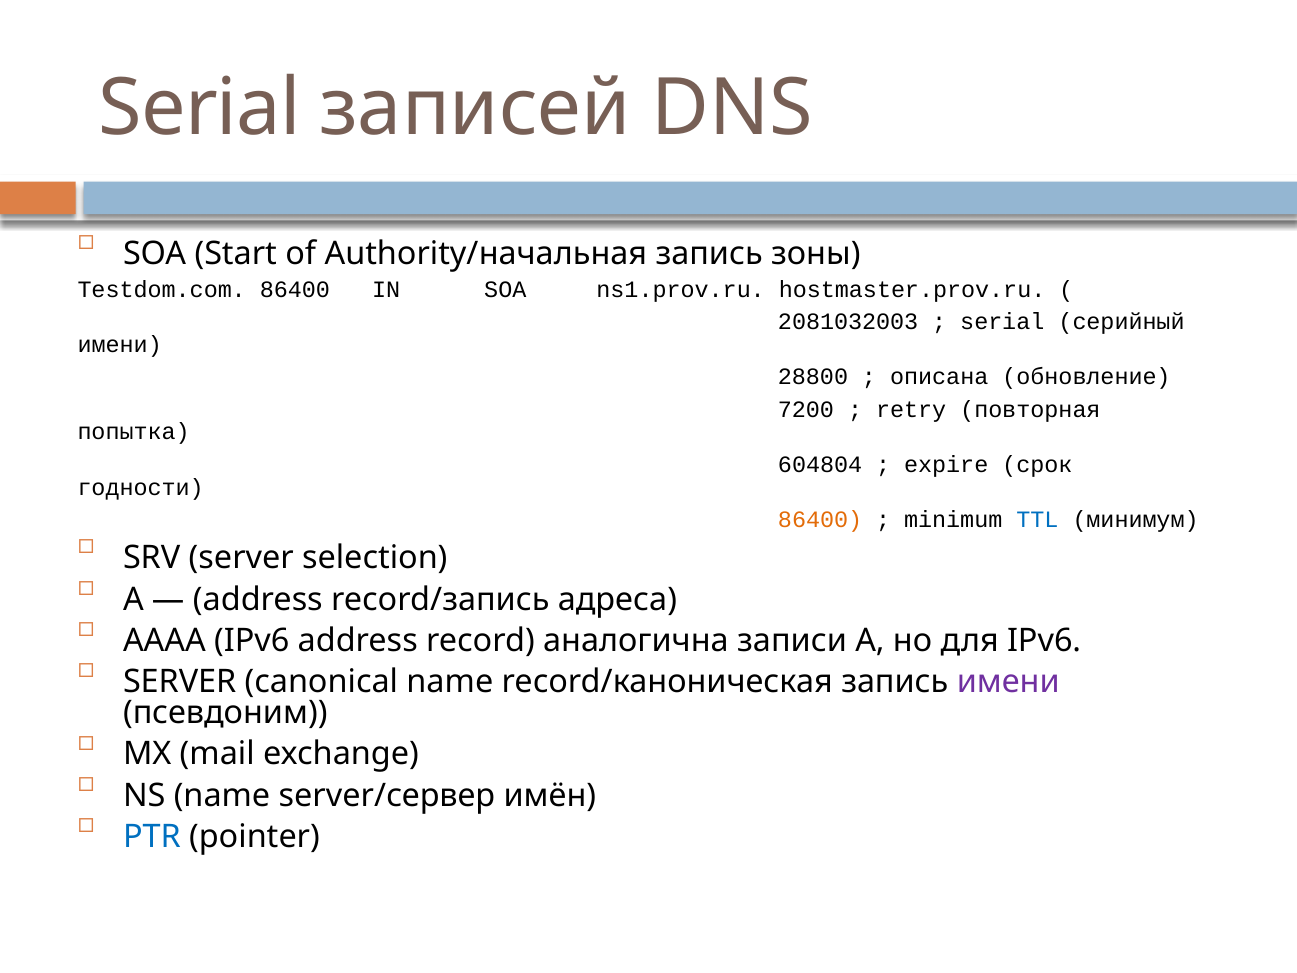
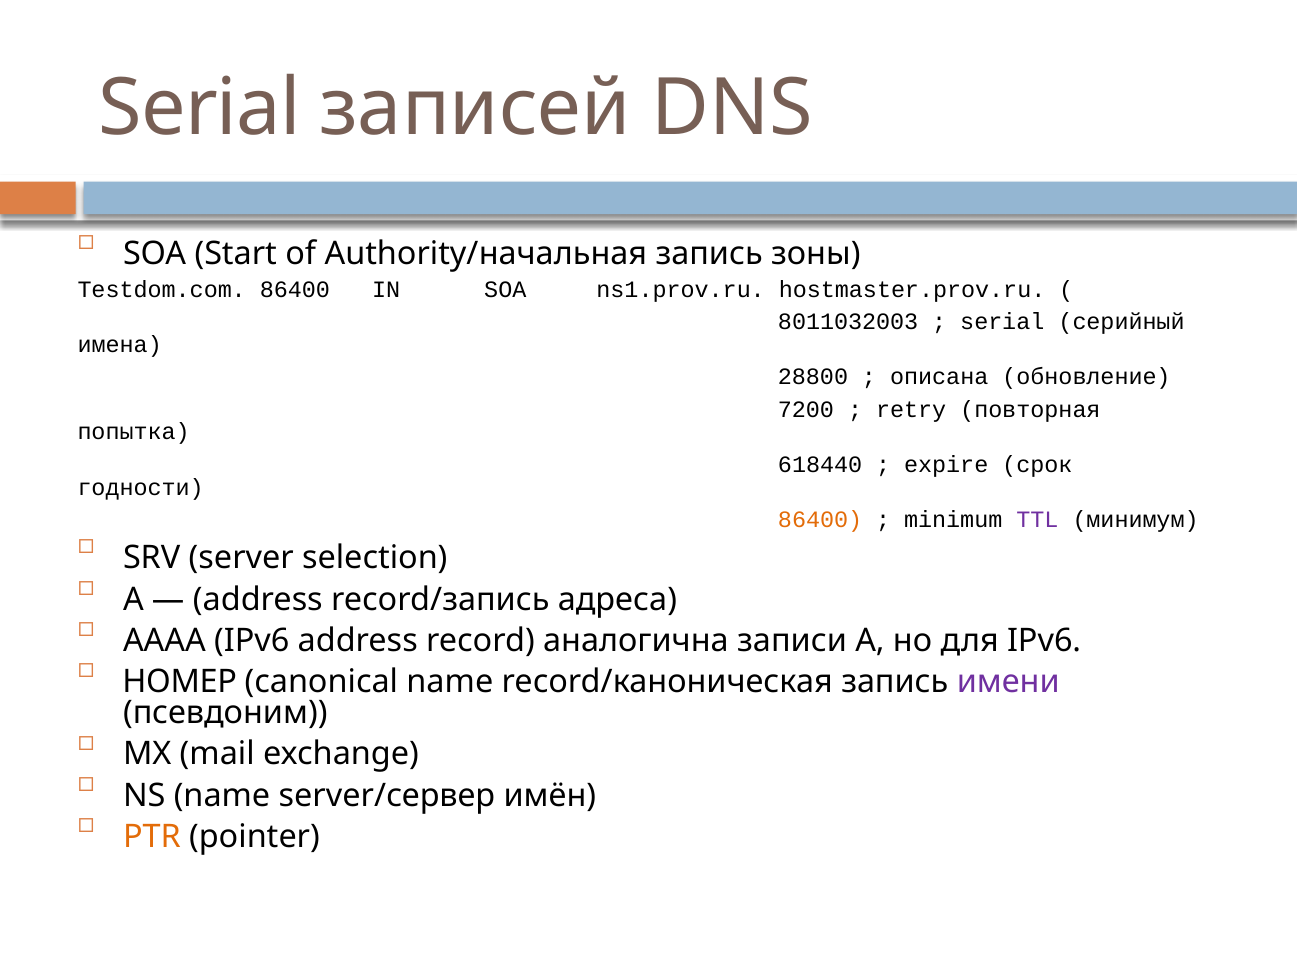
2081032003: 2081032003 -> 8011032003
имени at (120, 344): имени -> имена
604804: 604804 -> 618440
TTL colour: blue -> purple
SERVER at (180, 682): SERVER -> НОМЕР
PTR colour: blue -> orange
